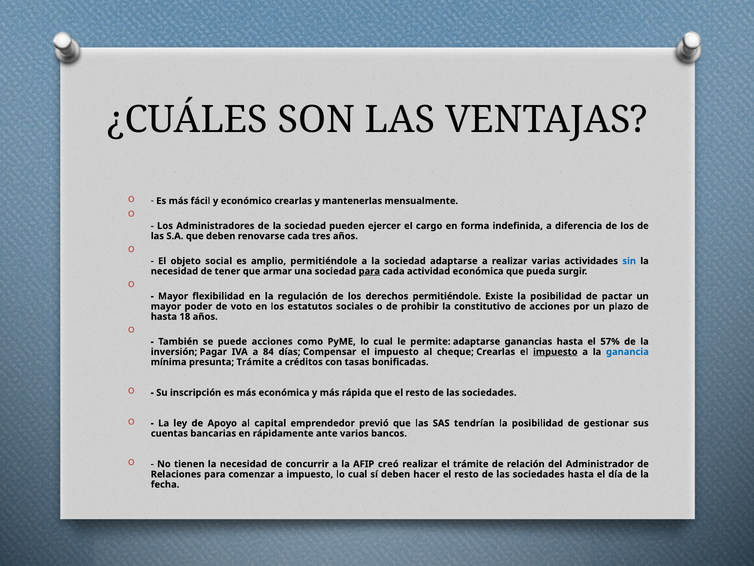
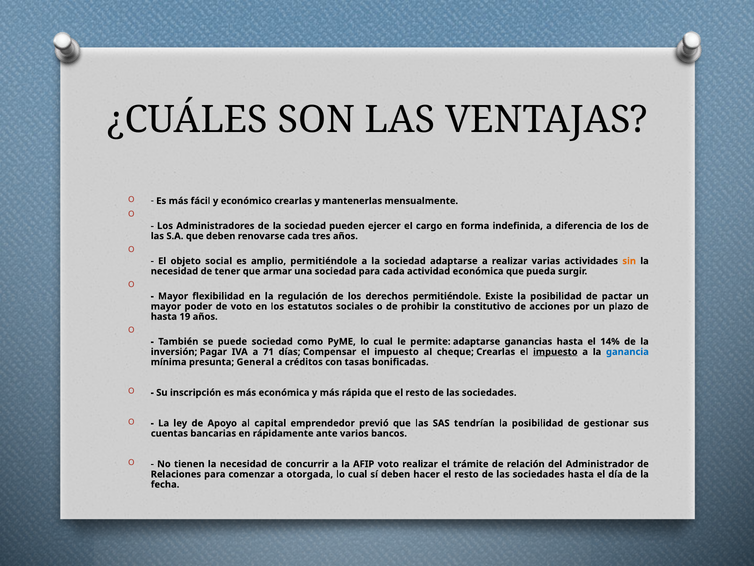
sin colour: blue -> orange
para at (369, 271) underline: present -> none
18: 18 -> 19
puede acciones: acciones -> sociedad
57%: 57% -> 14%
84: 84 -> 71
presunta Trámite: Trámite -> General
AFIP creó: creó -> voto
a impuesto: impuesto -> otorgada
